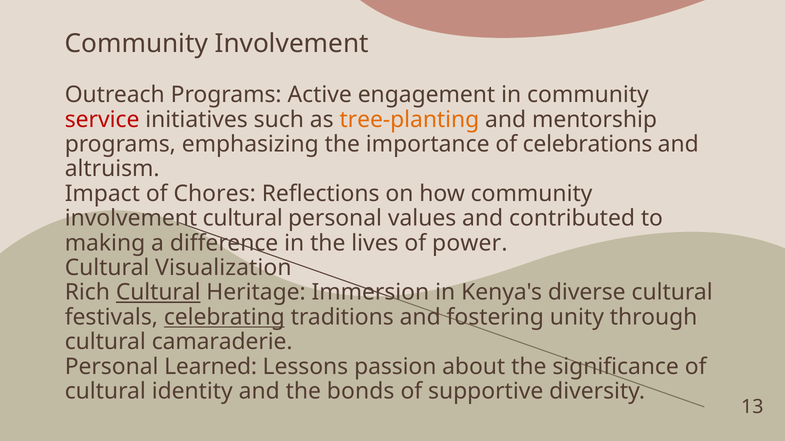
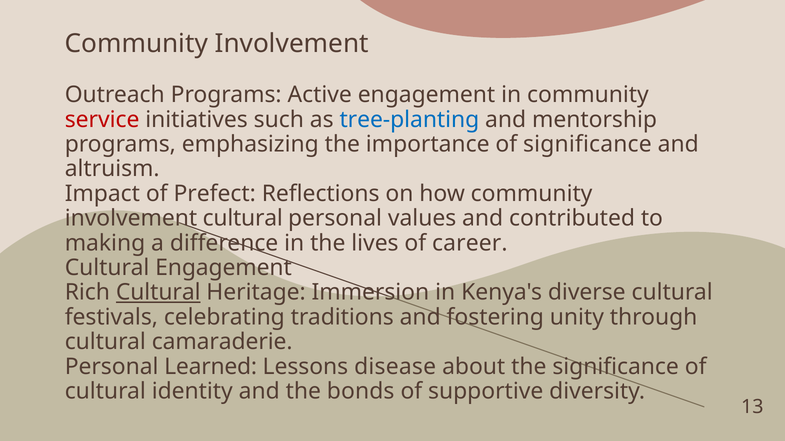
tree-planting colour: orange -> blue
of celebrations: celebrations -> significance
Chores: Chores -> Prefect
power: power -> career
Cultural Visualization: Visualization -> Engagement
celebrating underline: present -> none
passion: passion -> disease
